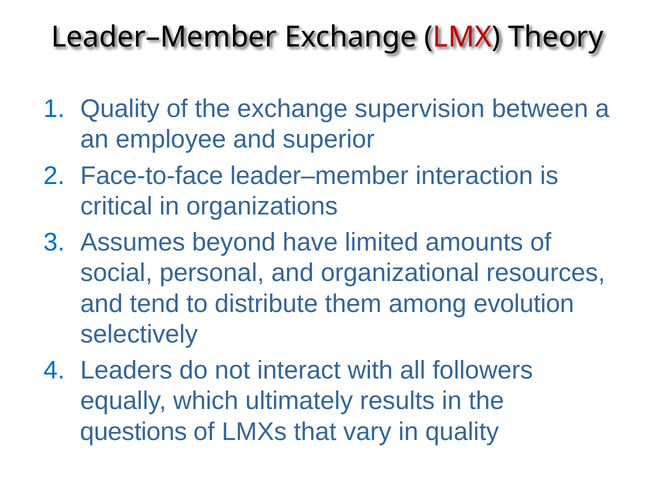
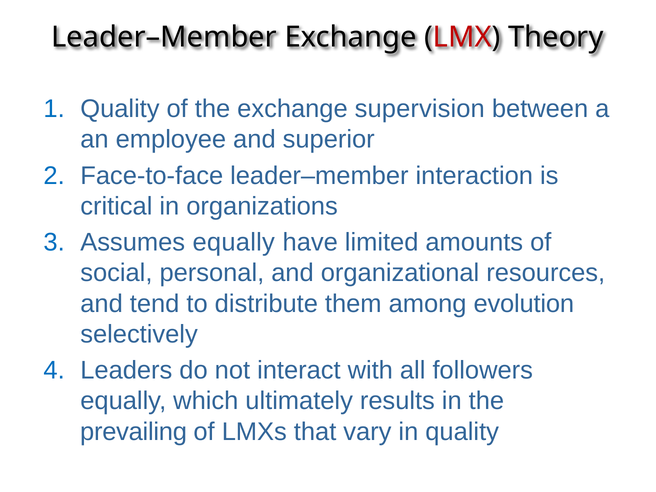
Assumes beyond: beyond -> equally
questions: questions -> prevailing
